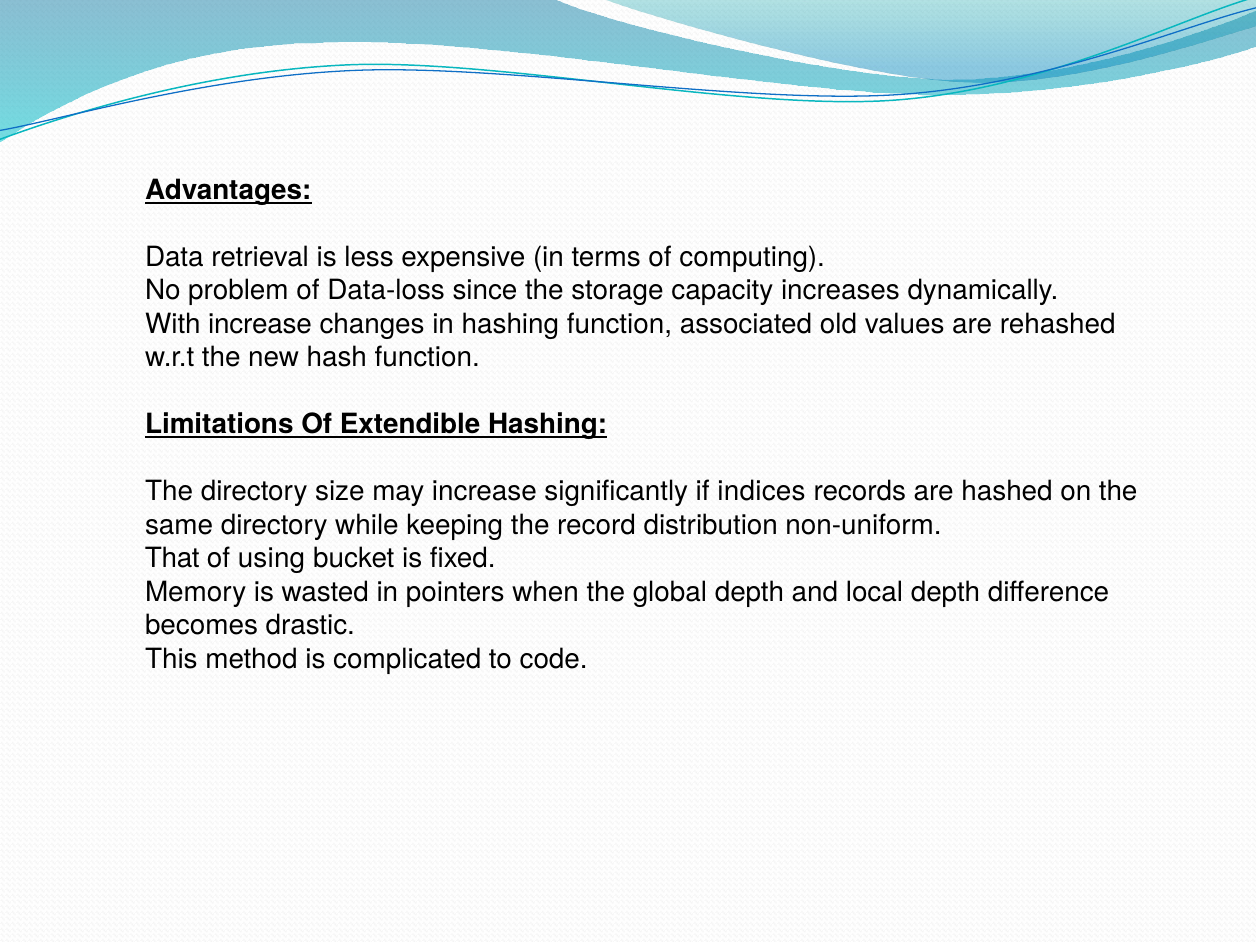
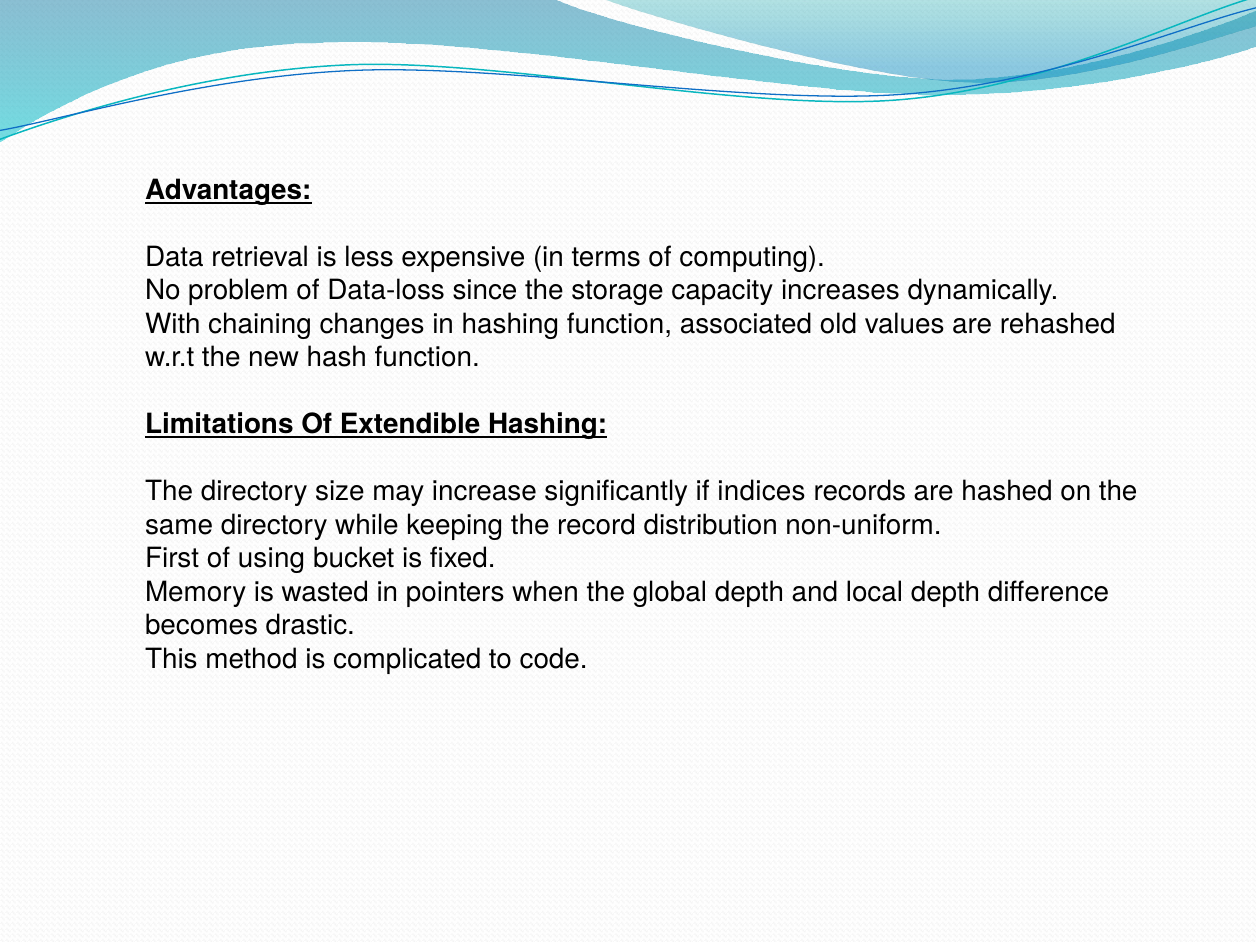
With increase: increase -> chaining
That: That -> First
